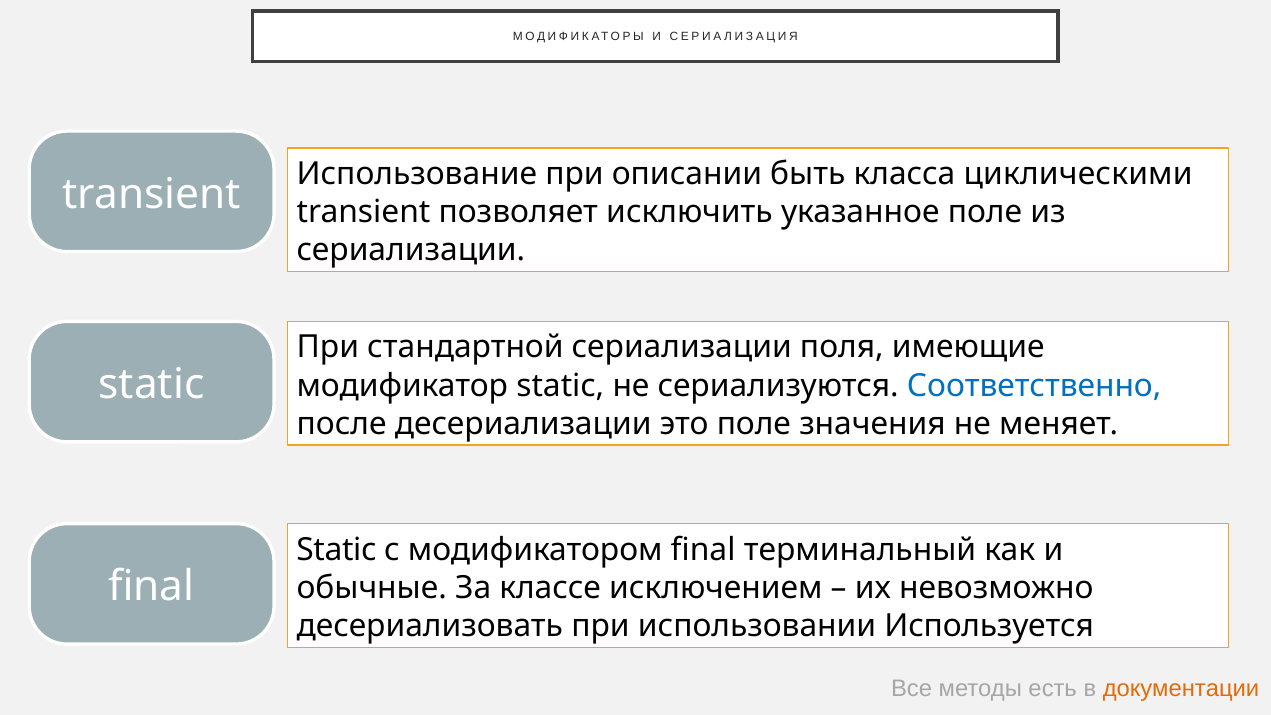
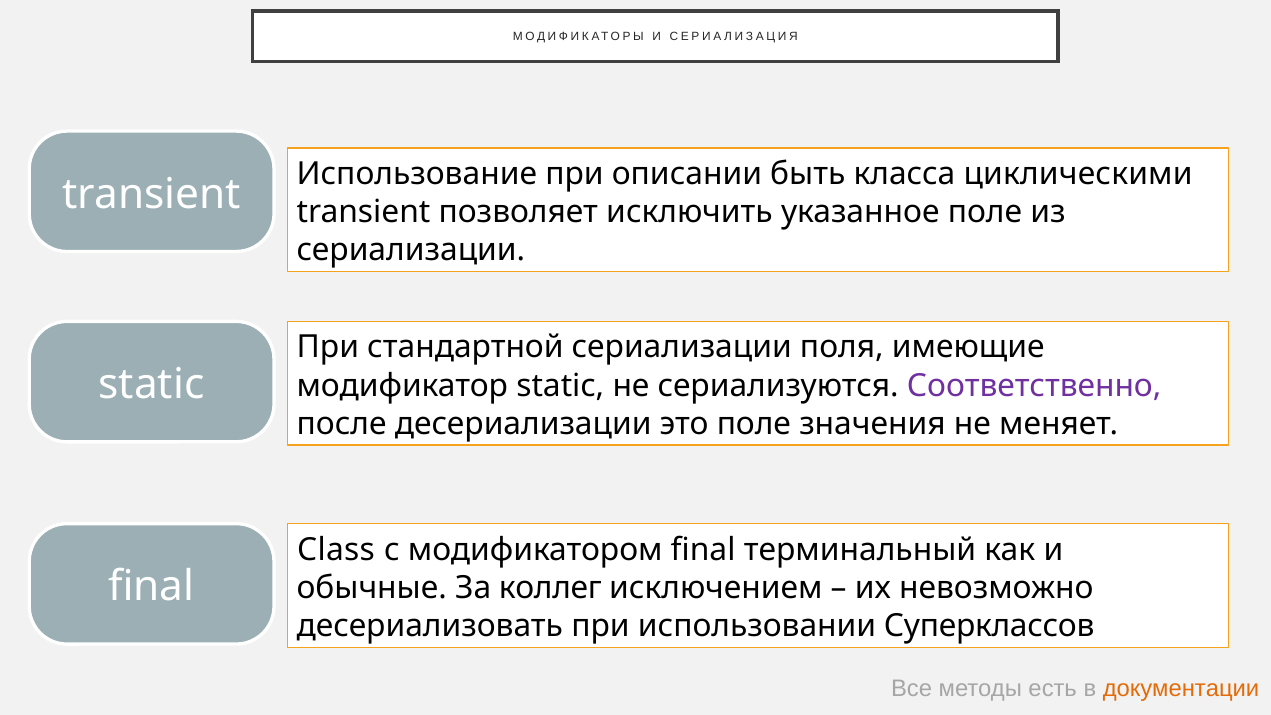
Соответственно colour: blue -> purple
Static at (336, 550): Static -> Class
классе: классе -> коллег
Используется: Используется -> Суперклассов
